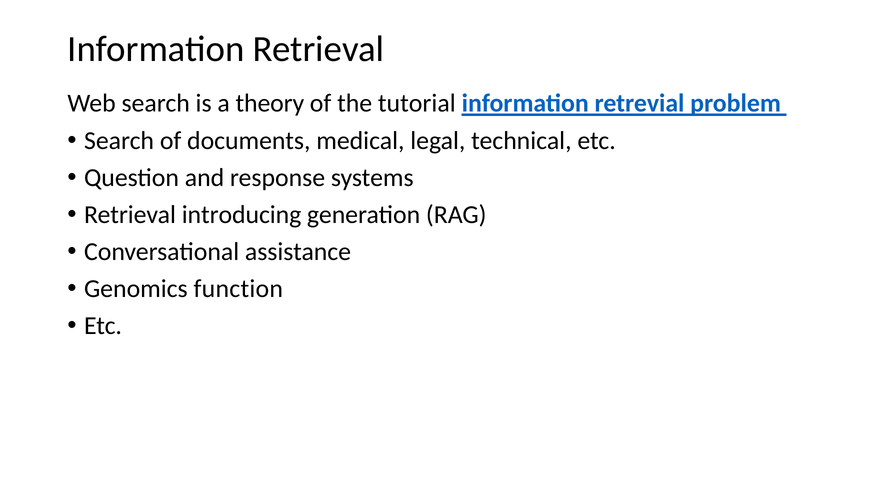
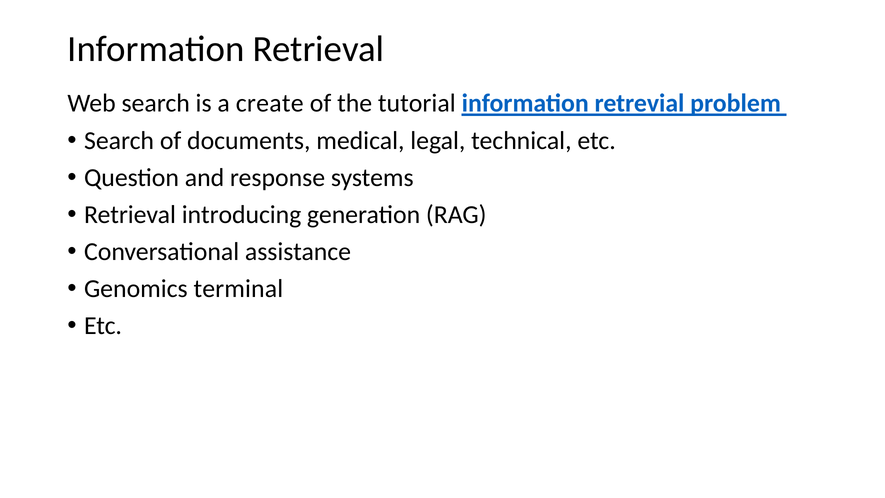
theory: theory -> create
function: function -> terminal
